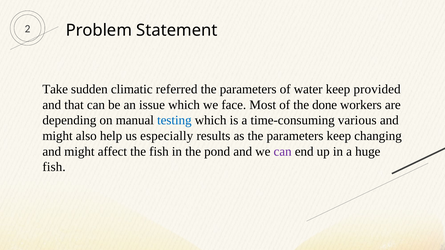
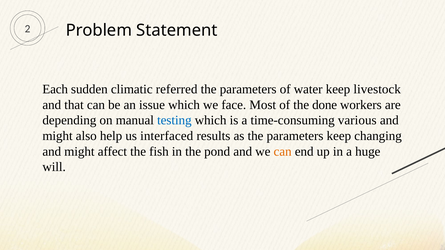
Take: Take -> Each
provided: provided -> livestock
especially: especially -> interfaced
can at (283, 152) colour: purple -> orange
fish at (54, 167): fish -> will
